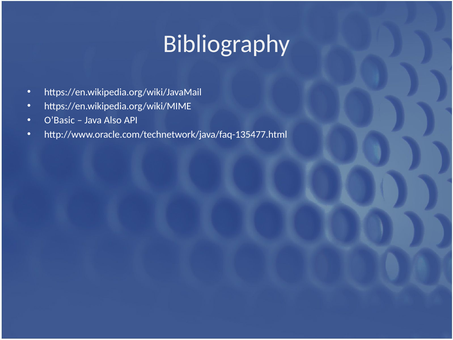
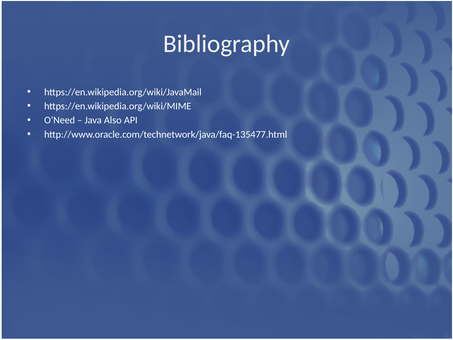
O’Basic: O’Basic -> O’Need
